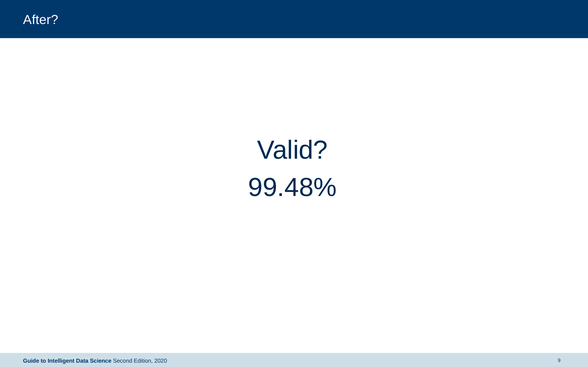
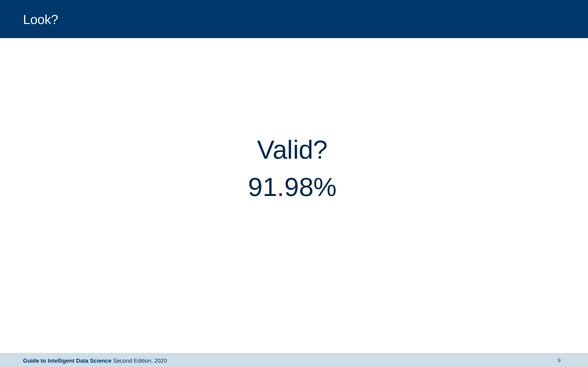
After: After -> Look
99.48%: 99.48% -> 91.98%
